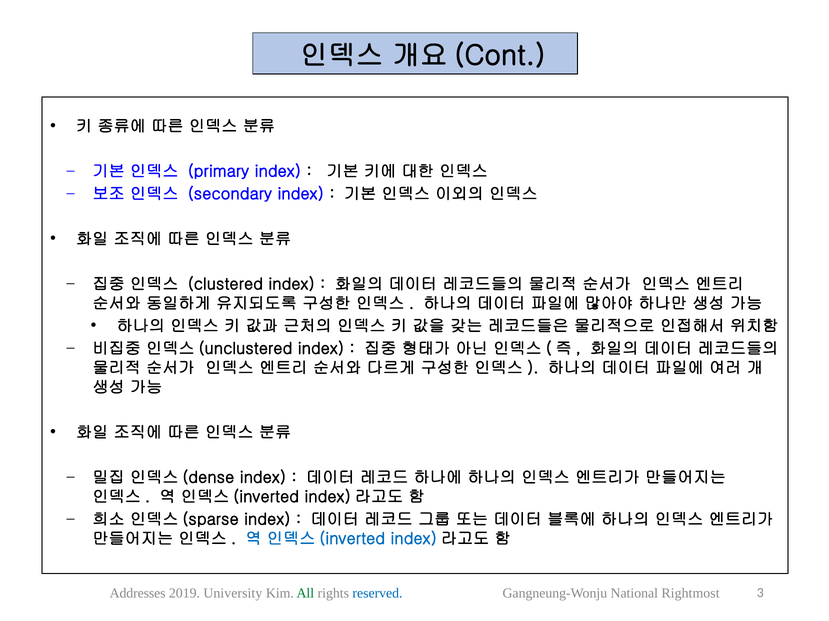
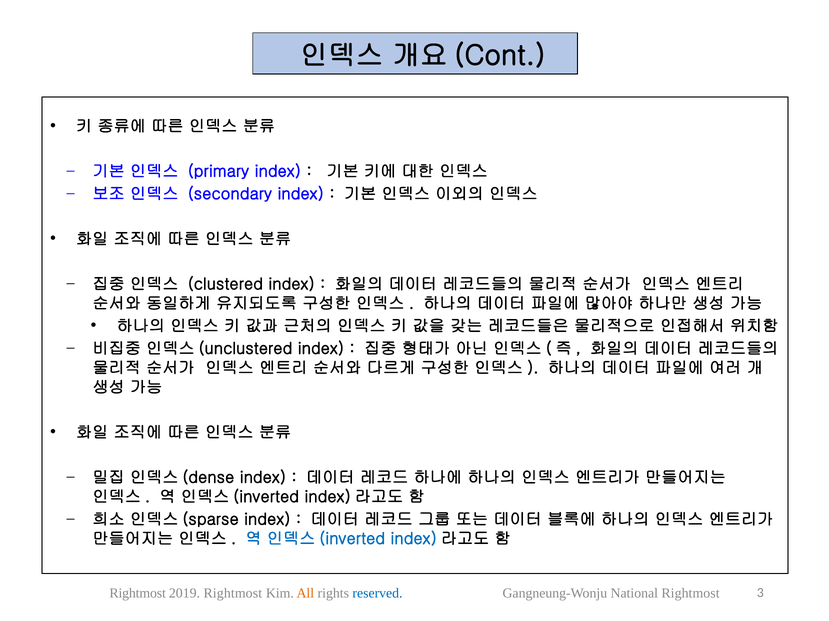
Addresses at (138, 594): Addresses -> Rightmost
2019 University: University -> Rightmost
All colour: green -> orange
